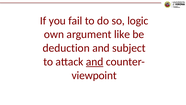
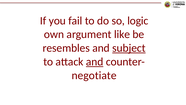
deduction: deduction -> resembles
subject underline: none -> present
viewpoint: viewpoint -> negotiate
